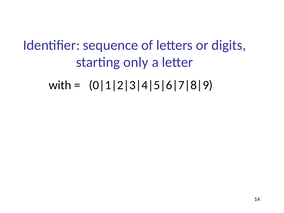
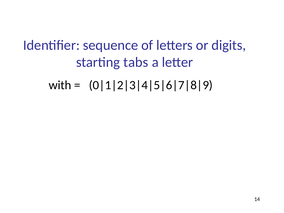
only: only -> tabs
